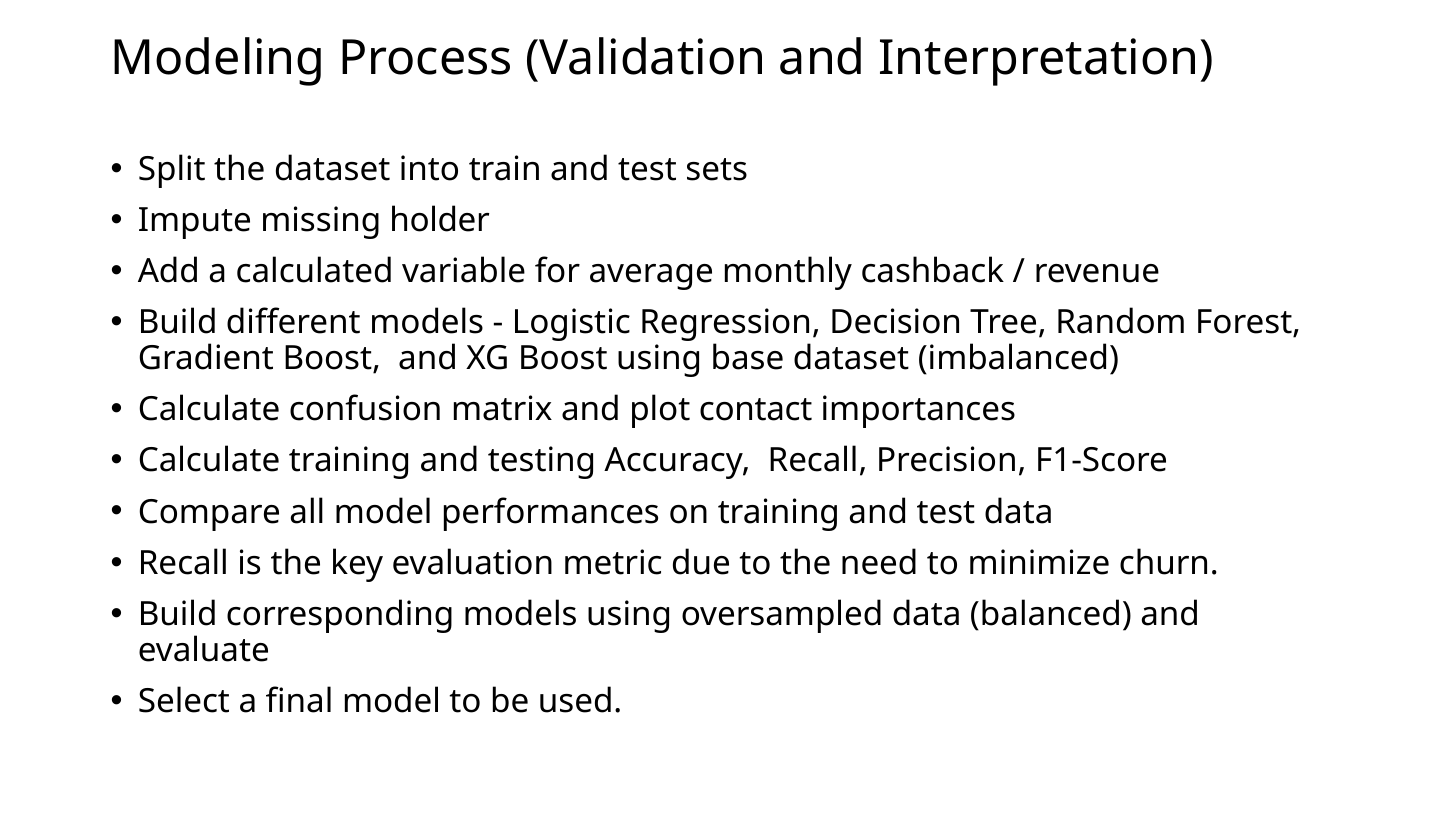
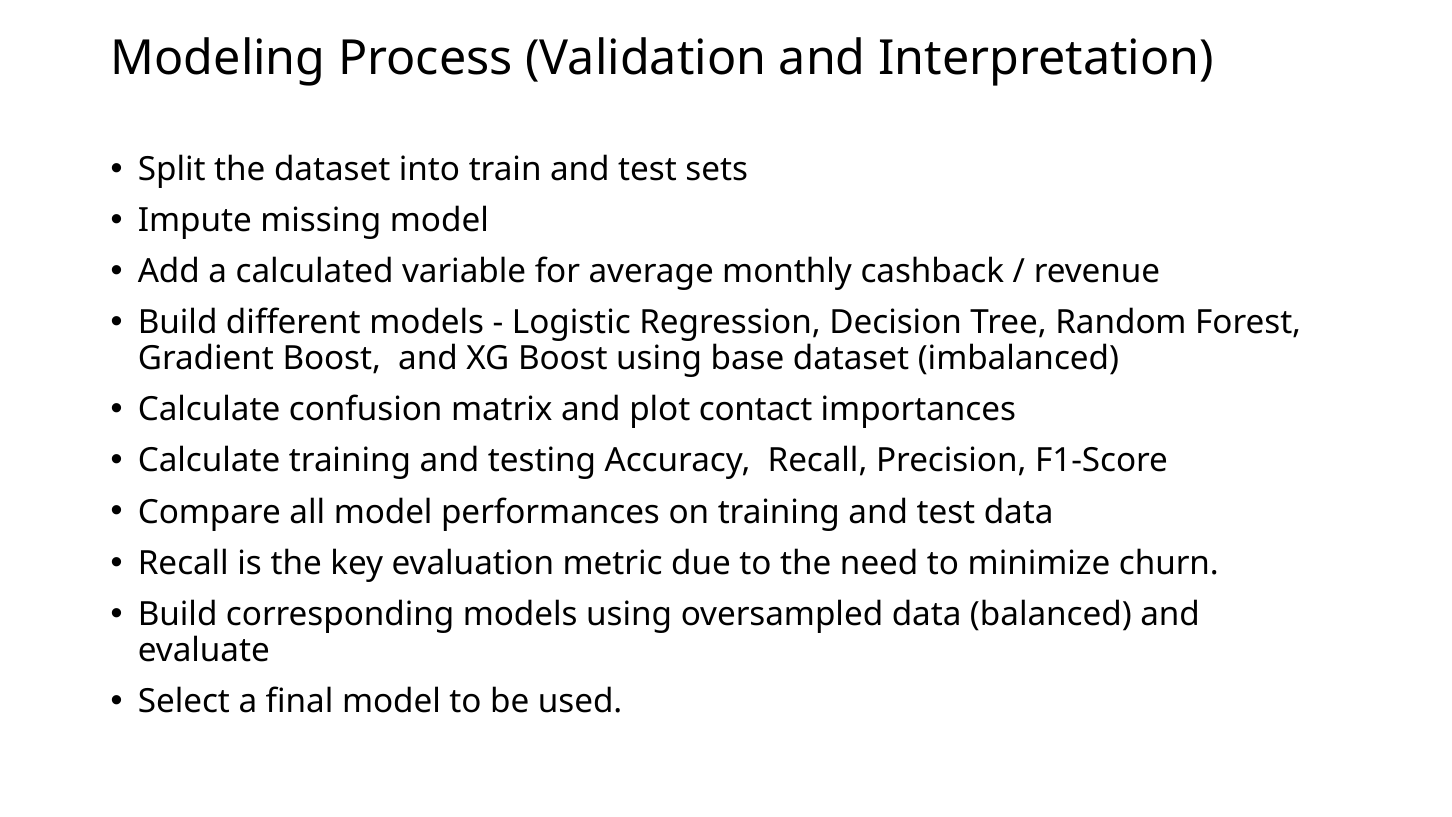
missing holder: holder -> model
